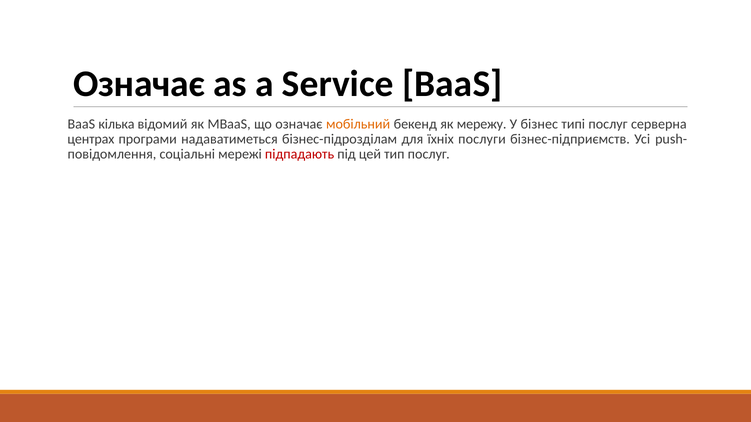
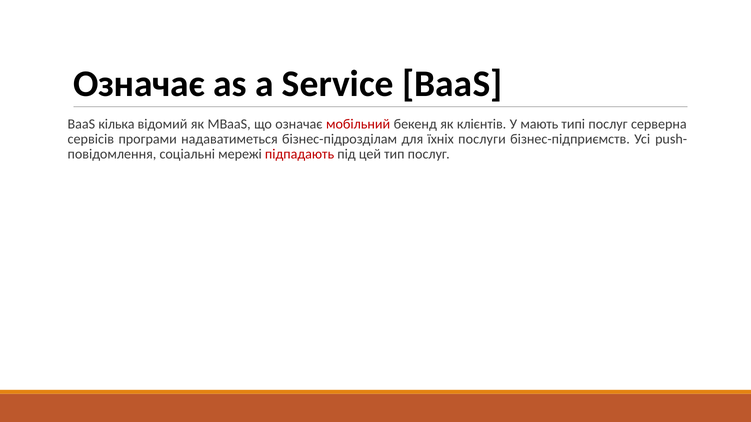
мобільний colour: orange -> red
мережу: мережу -> клієнтів
бізнес: бізнес -> мають
центрах: центрах -> сервісів
